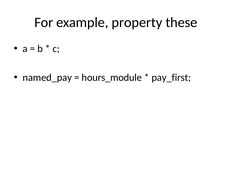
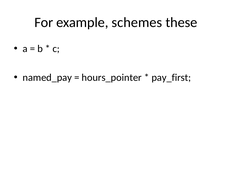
property: property -> schemes
hours_module: hours_module -> hours_pointer
